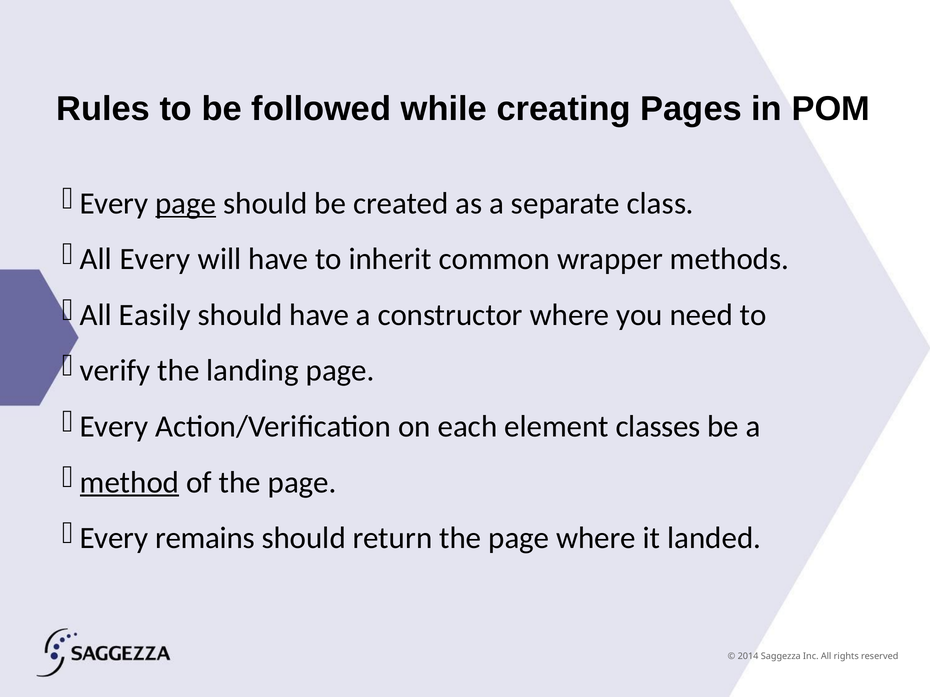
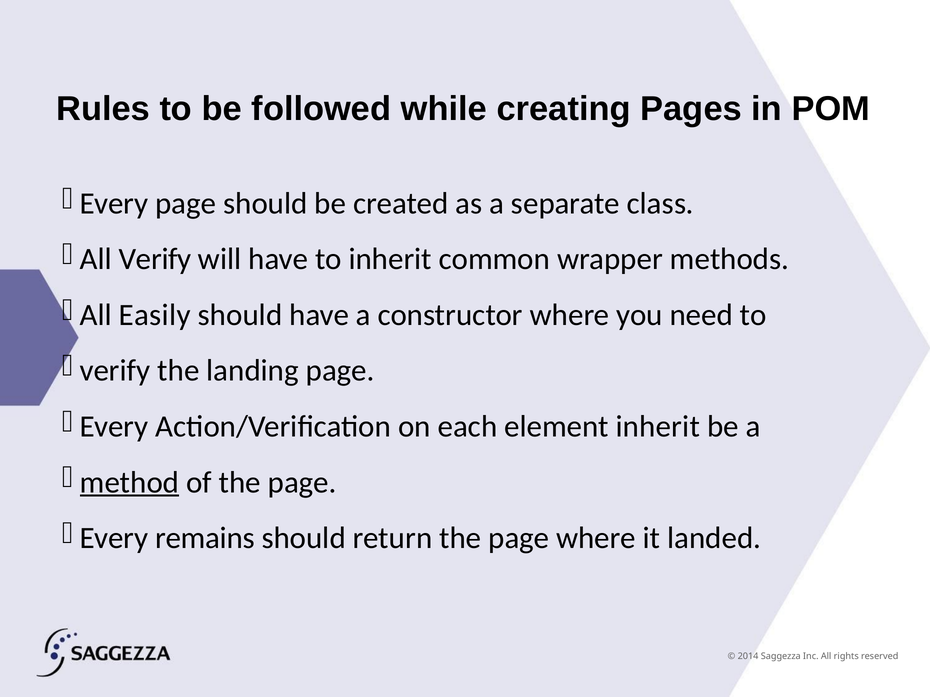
page at (186, 204) underline: present -> none
All Every: Every -> Verify
element classes: classes -> inherit
